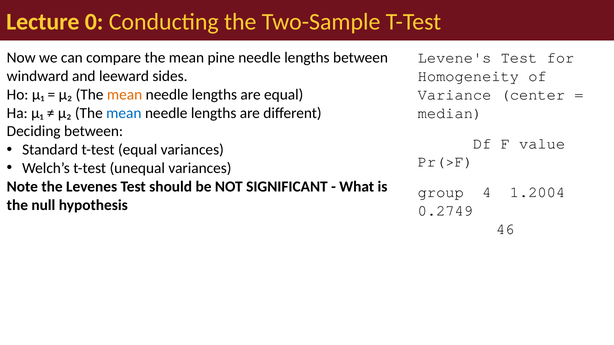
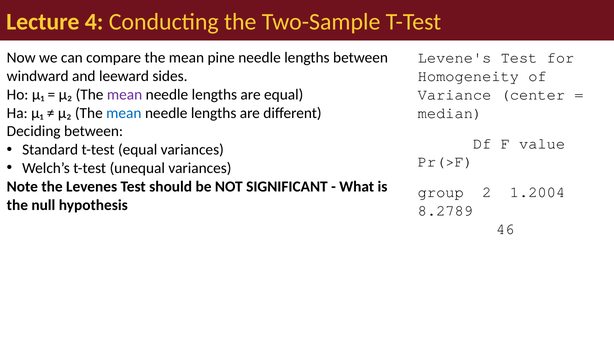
0: 0 -> 4
mean at (125, 95) colour: orange -> purple
4: 4 -> 2
0.2749: 0.2749 -> 8.2789
